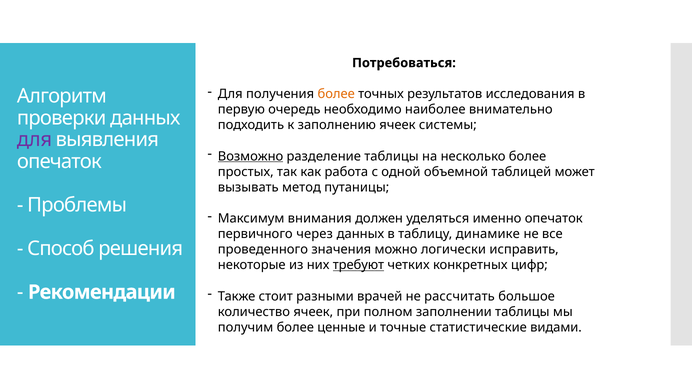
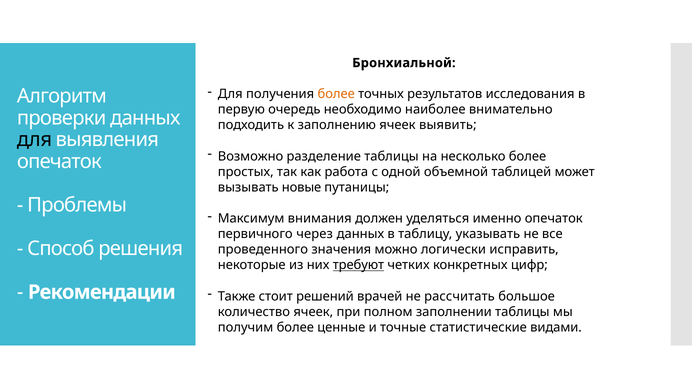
Потребоваться: Потребоваться -> Бронхиальной
системы: системы -> выявить
для at (34, 140) colour: purple -> black
Возможно underline: present -> none
метод: метод -> новые
динамике: динамике -> указывать
разными: разными -> решений
